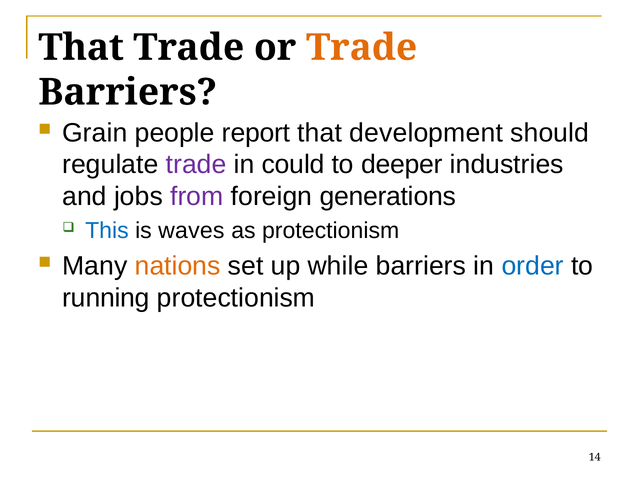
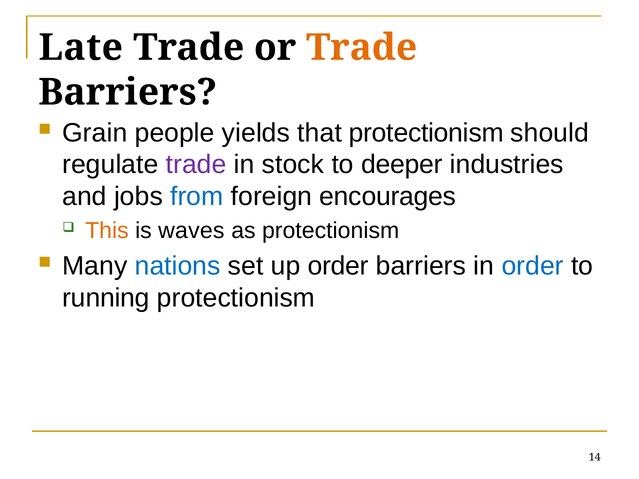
That at (81, 48): That -> Late
report: report -> yields
that development: development -> protectionism
could: could -> stock
from colour: purple -> blue
generations: generations -> encourages
This colour: blue -> orange
nations colour: orange -> blue
up while: while -> order
